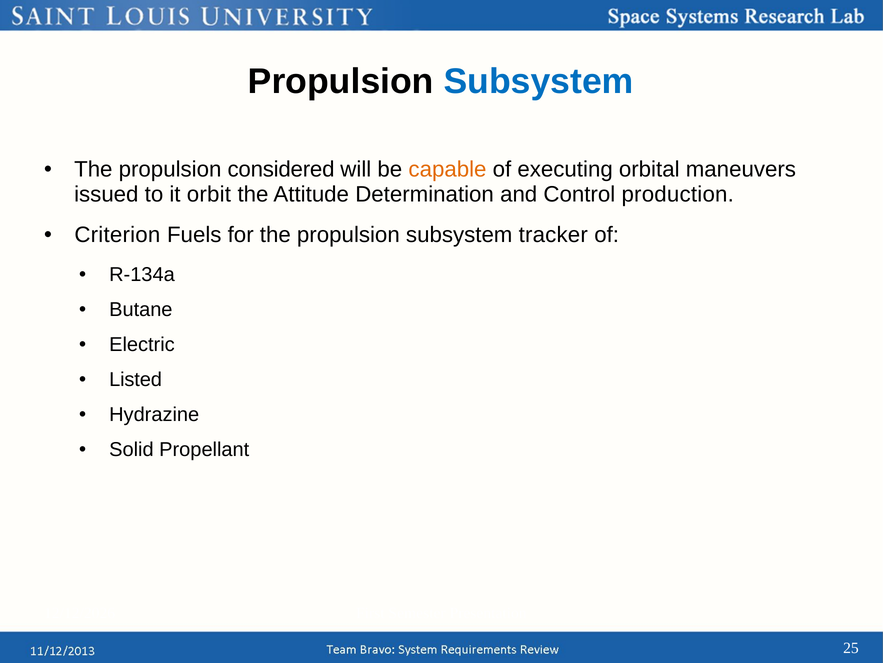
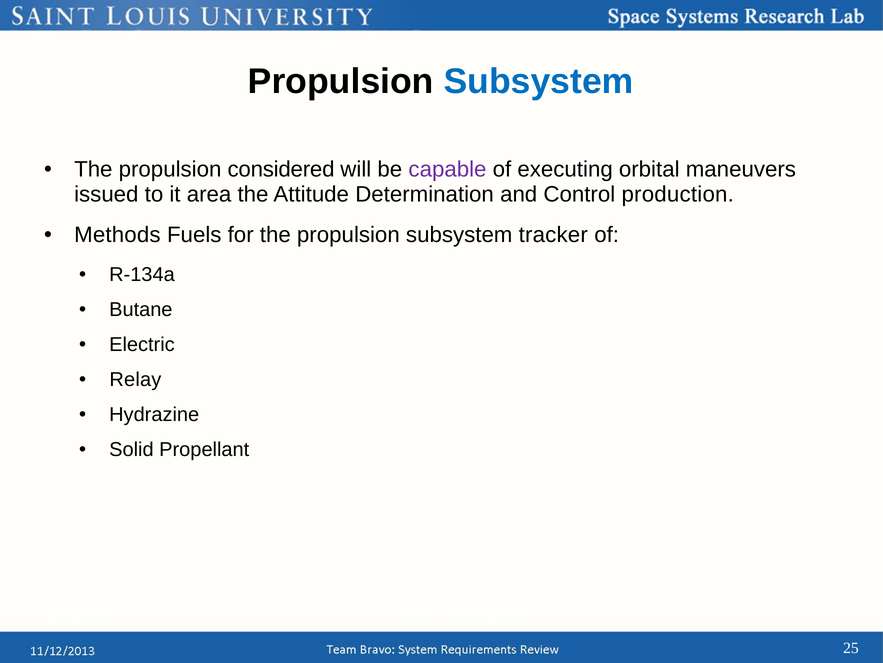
capable colour: orange -> purple
orbit: orbit -> area
Criterion: Criterion -> Methods
Listed: Listed -> Relay
